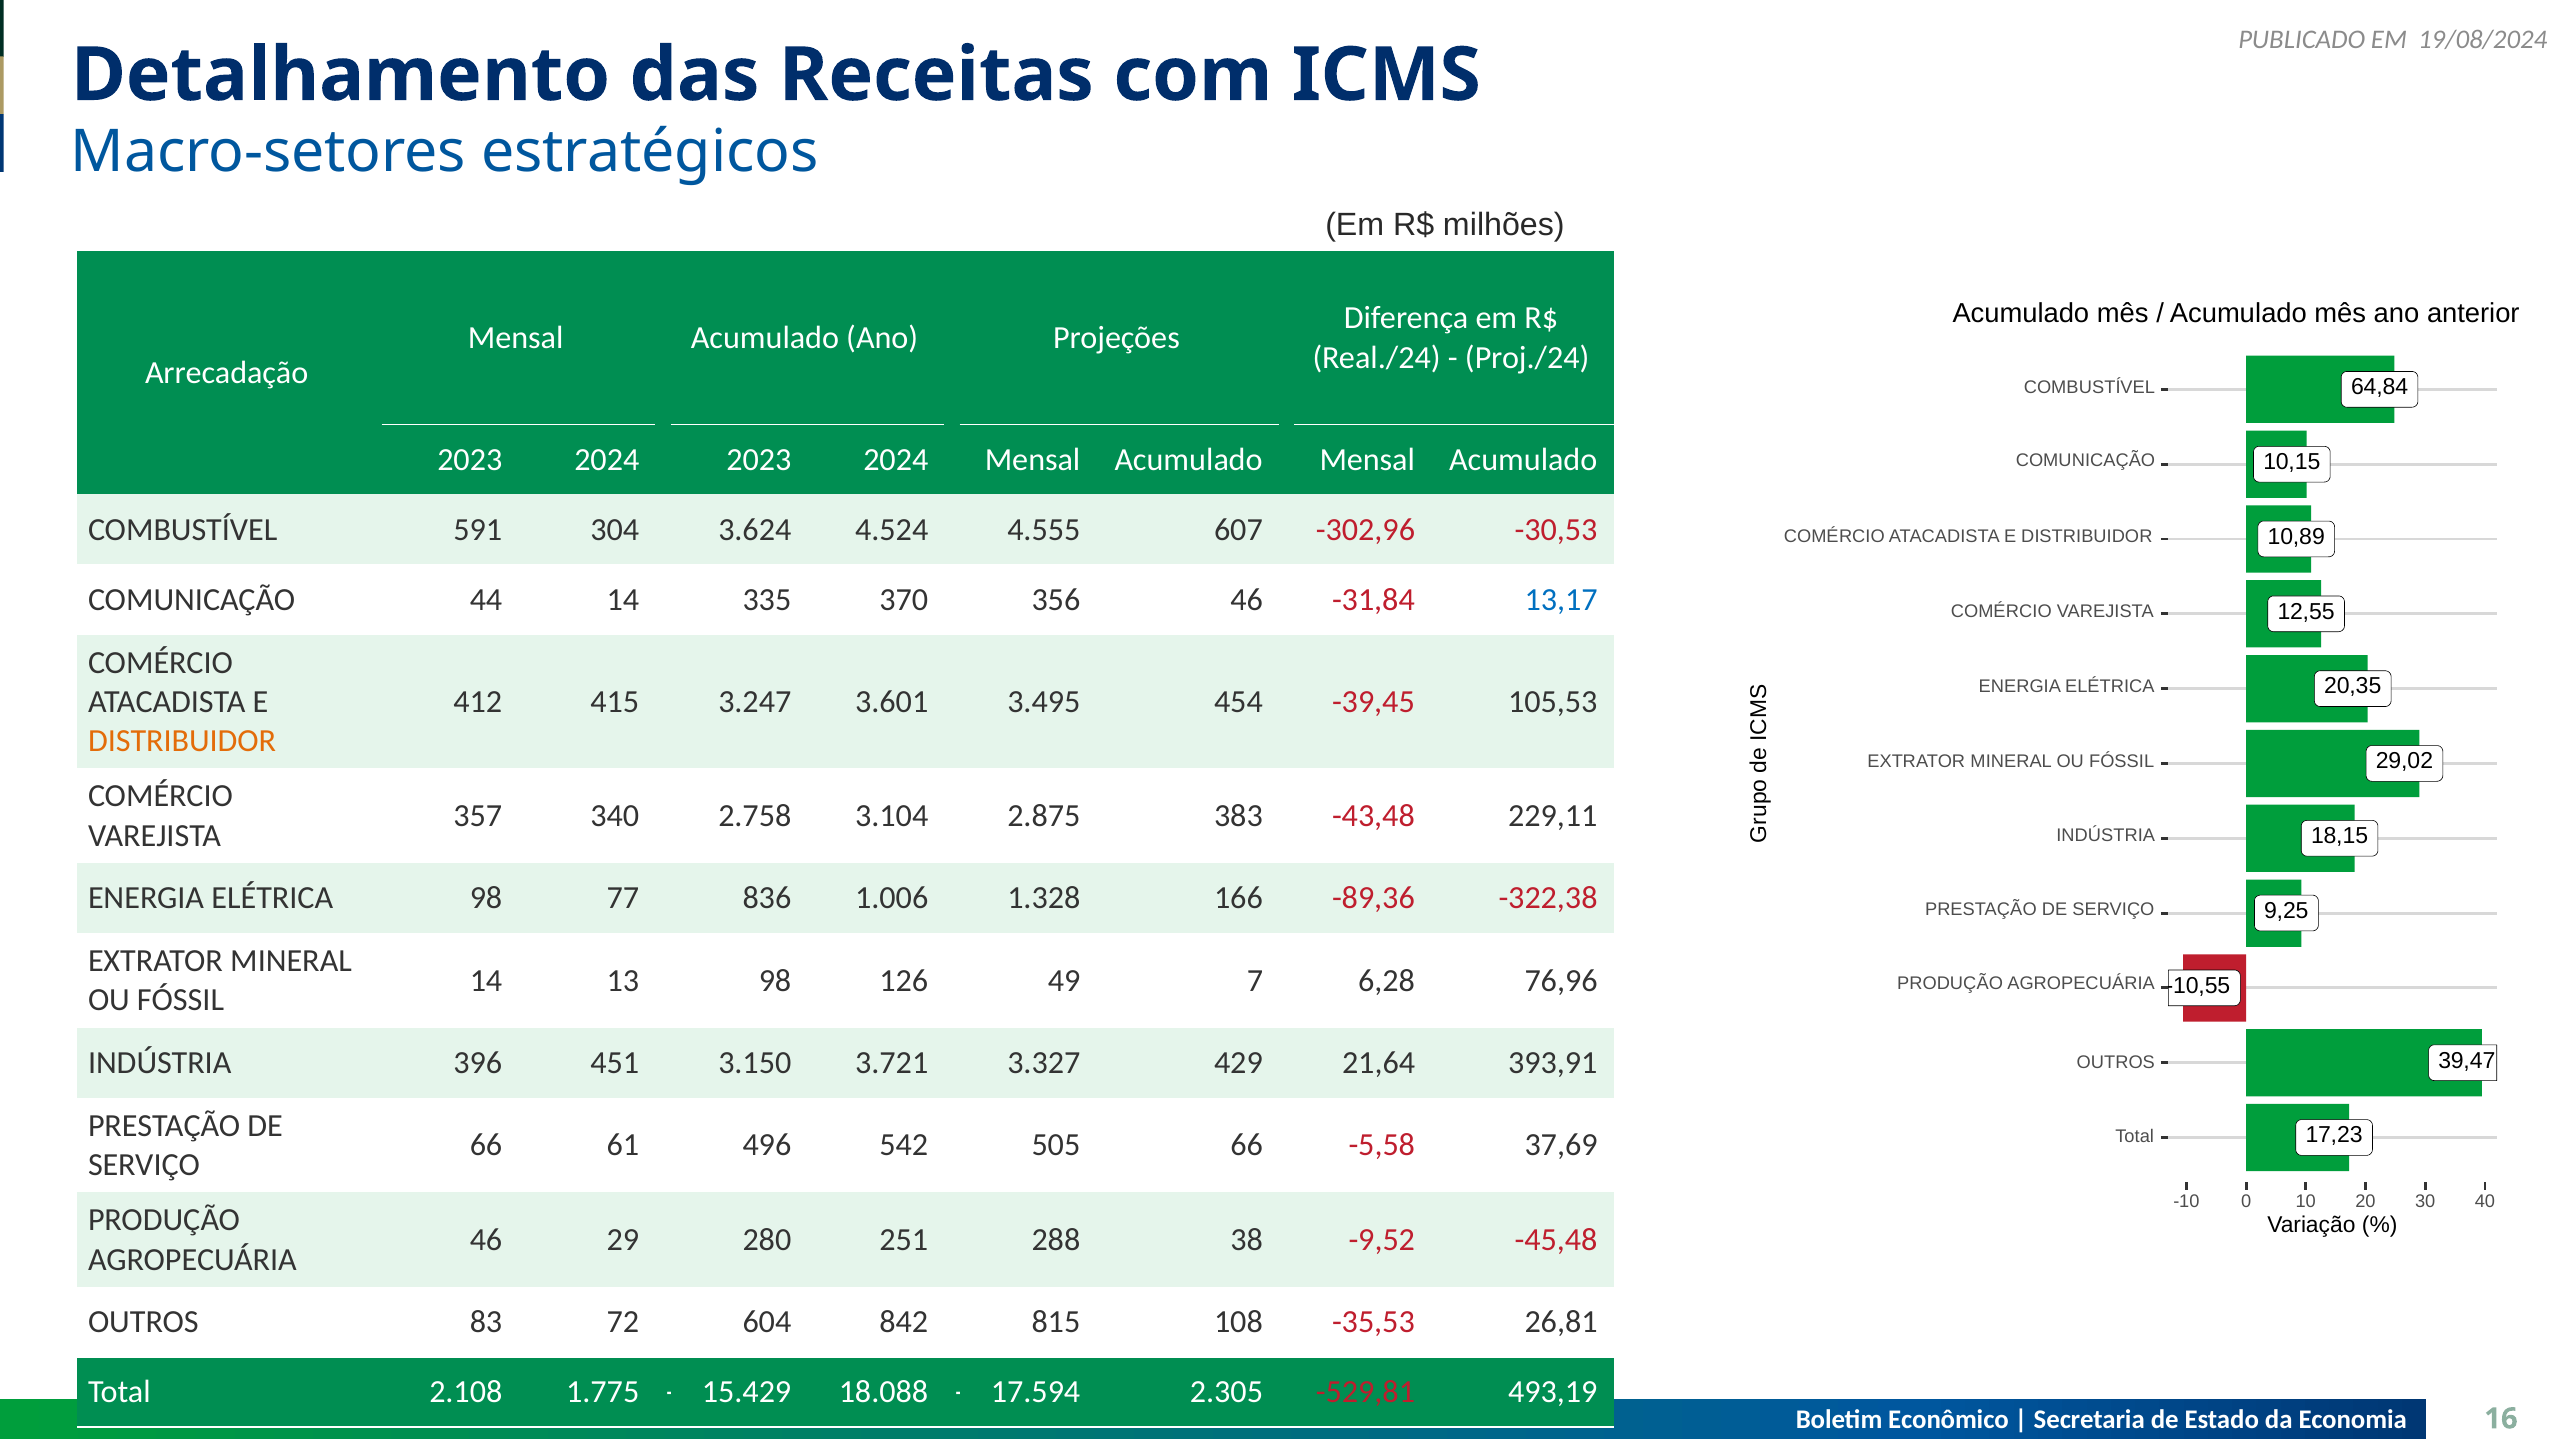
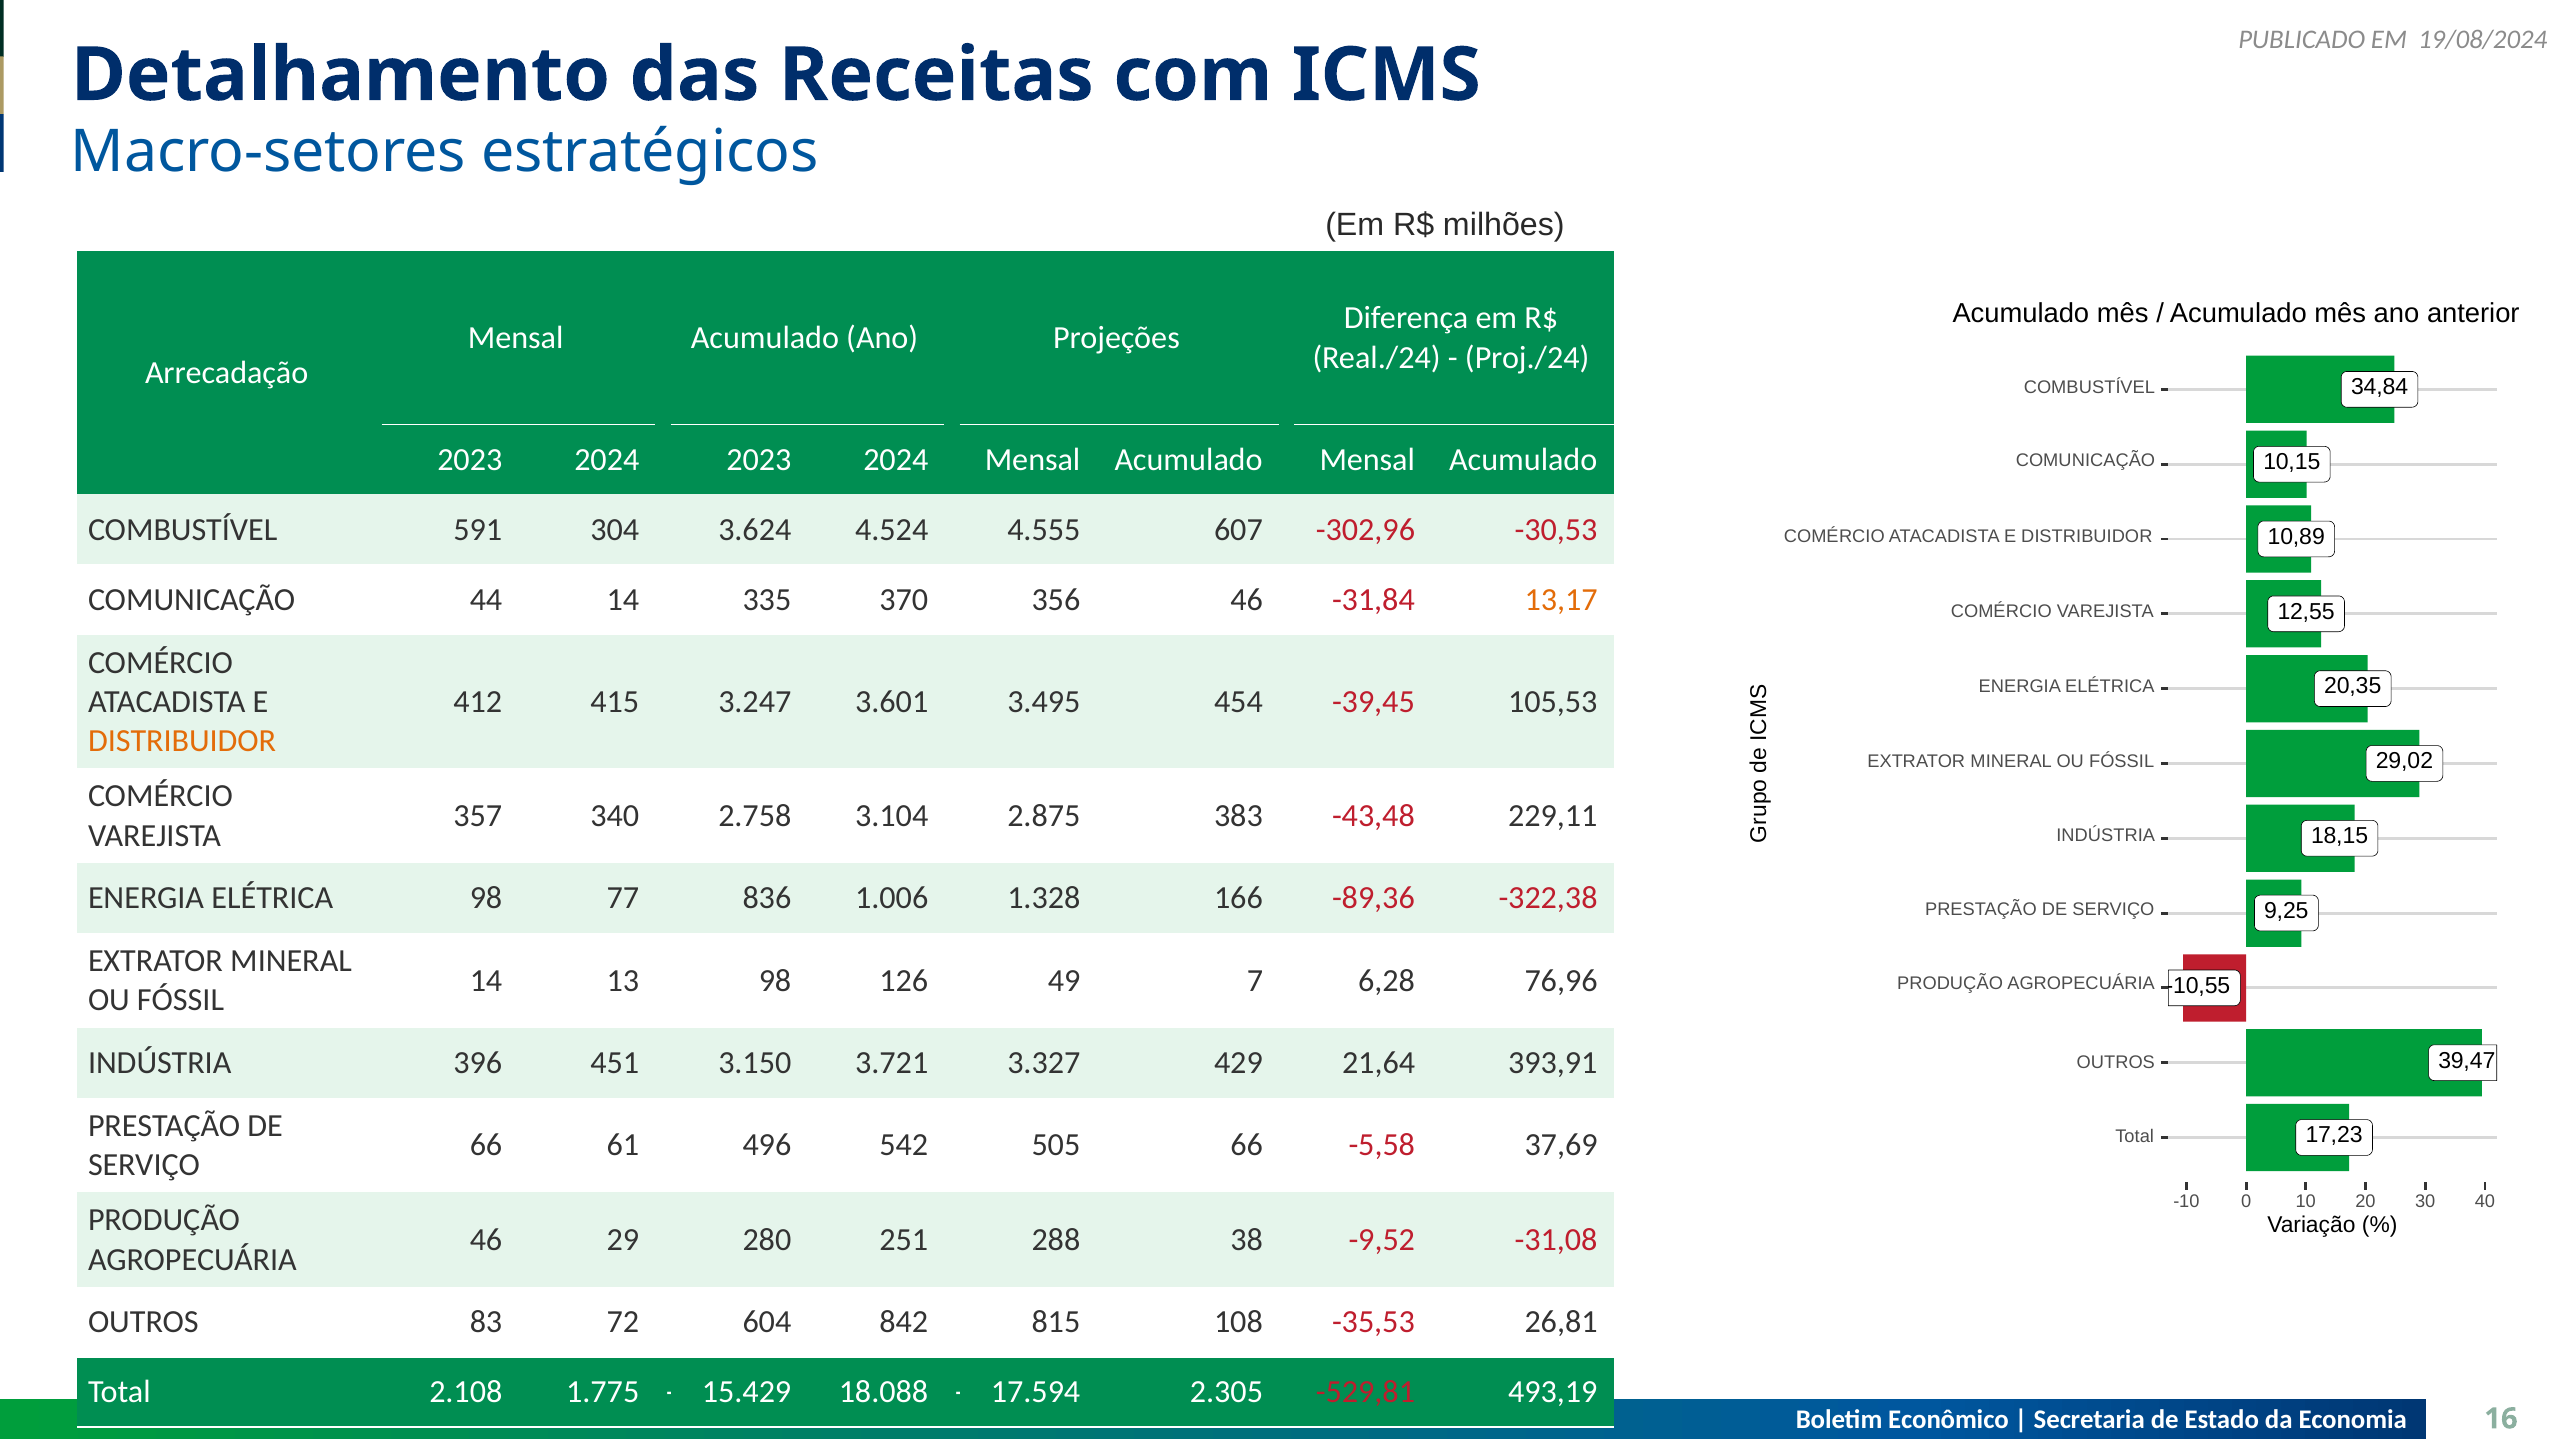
64,84: 64,84 -> 34,84
13,17 colour: blue -> orange
-45,48: -45,48 -> -31,08
